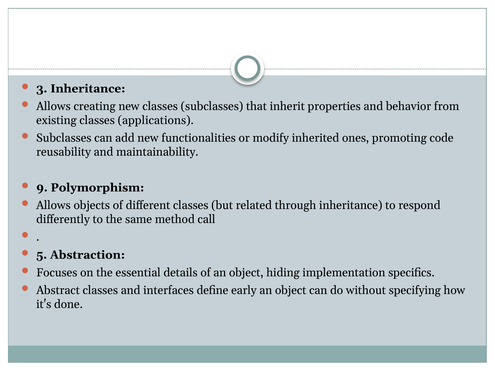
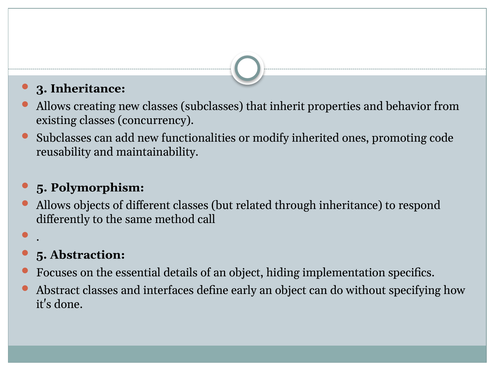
applications: applications -> concurrency
9 at (42, 188): 9 -> 5
